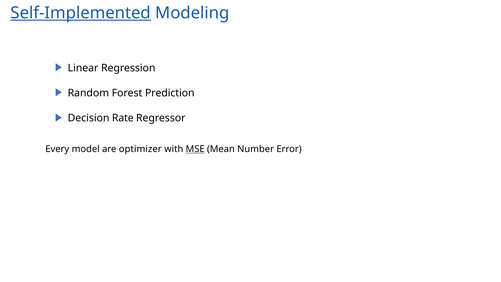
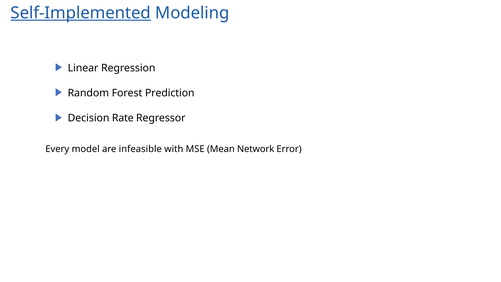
optimizer: optimizer -> infeasible
MSE underline: present -> none
Number: Number -> Network
